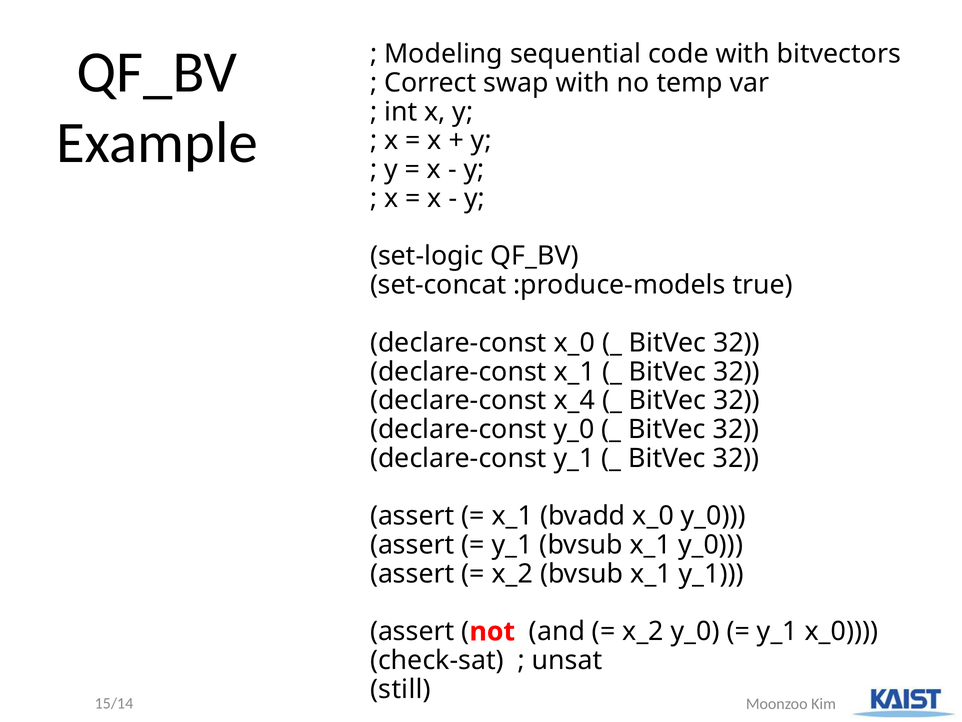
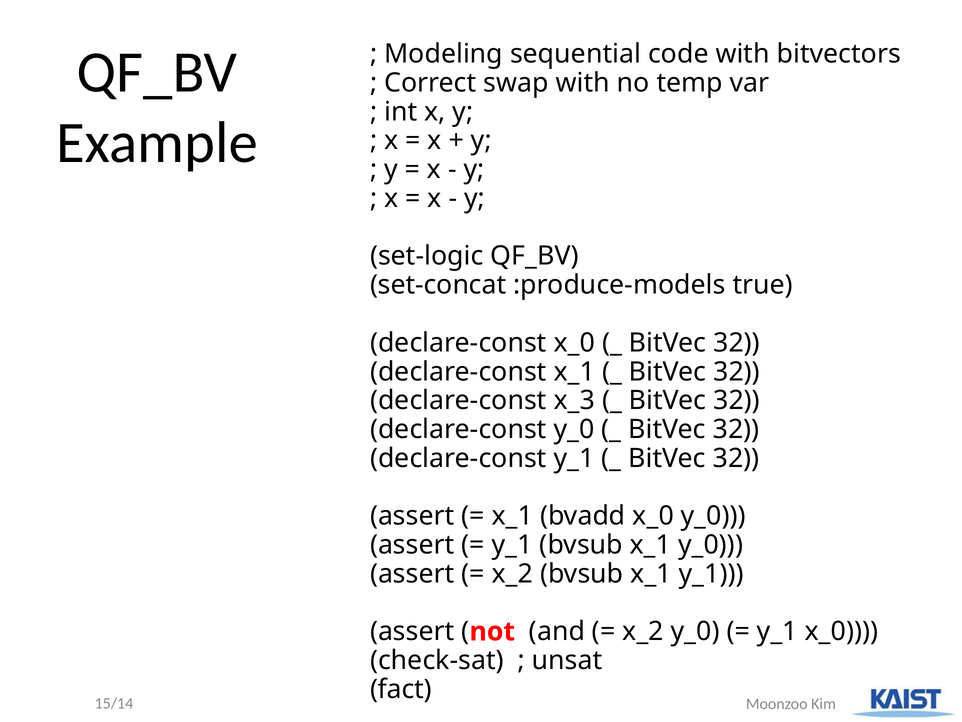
x_4: x_4 -> x_3
still: still -> fact
